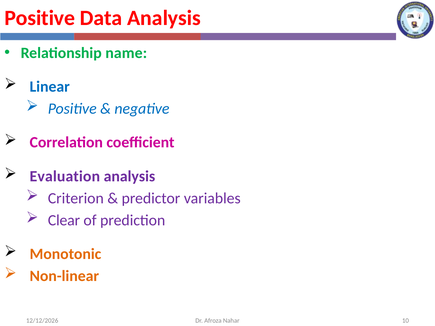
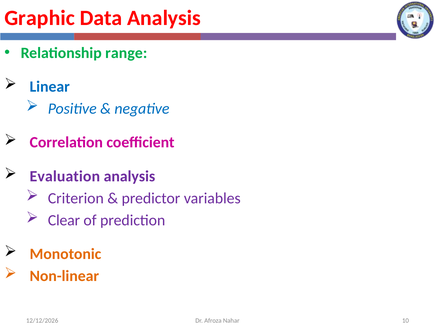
Positive at (40, 18): Positive -> Graphic
name: name -> range
